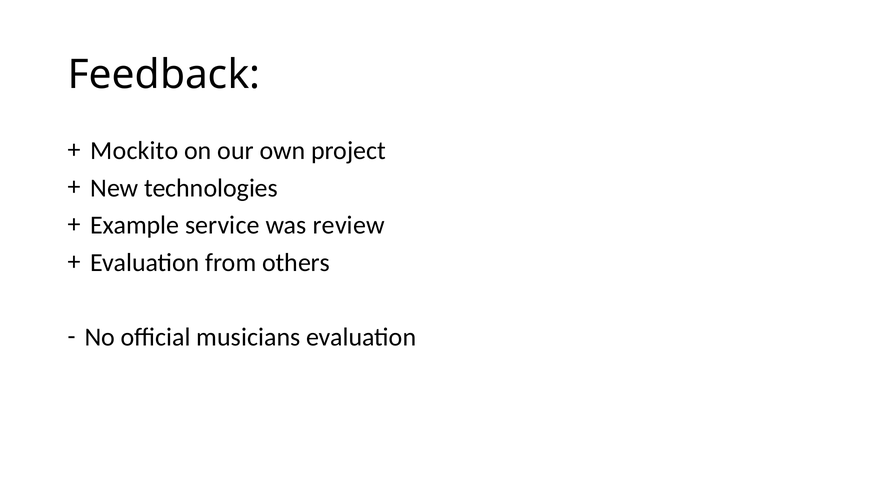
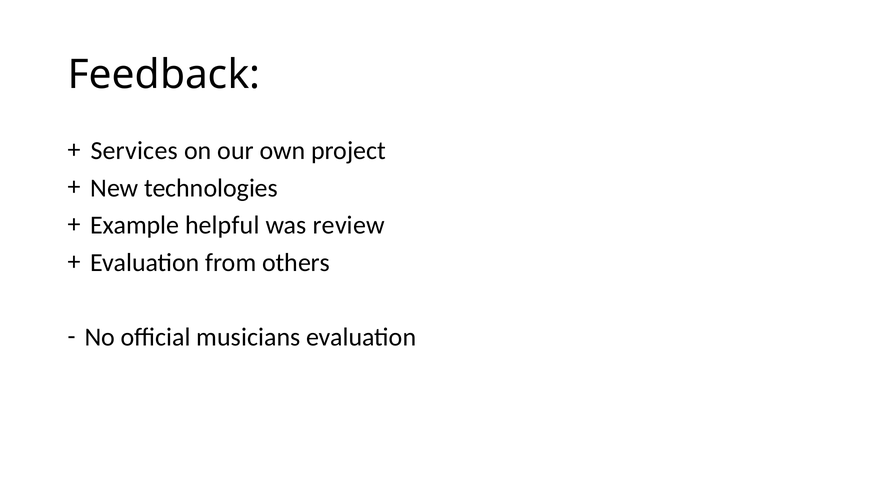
Mockito: Mockito -> Services
service: service -> helpful
